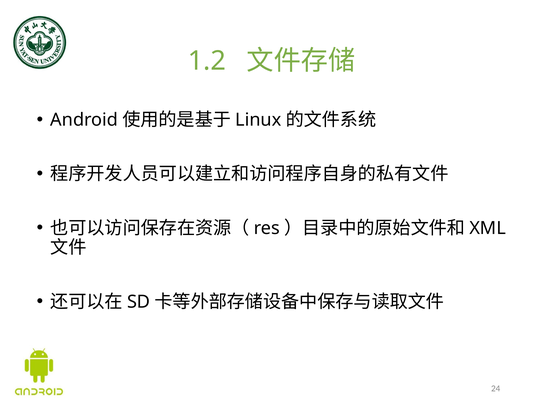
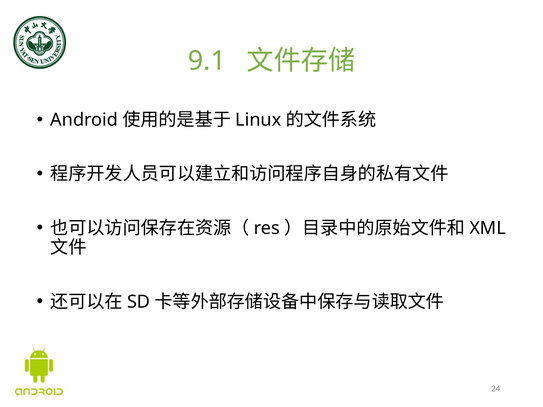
1.2: 1.2 -> 9.1
